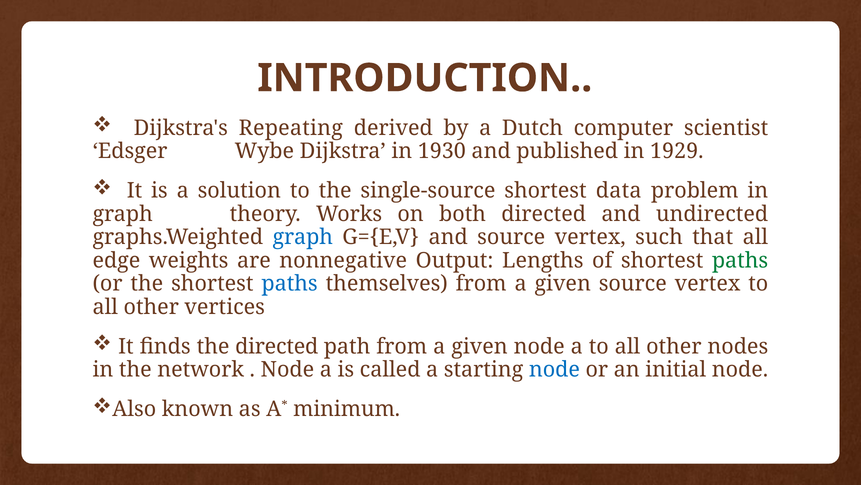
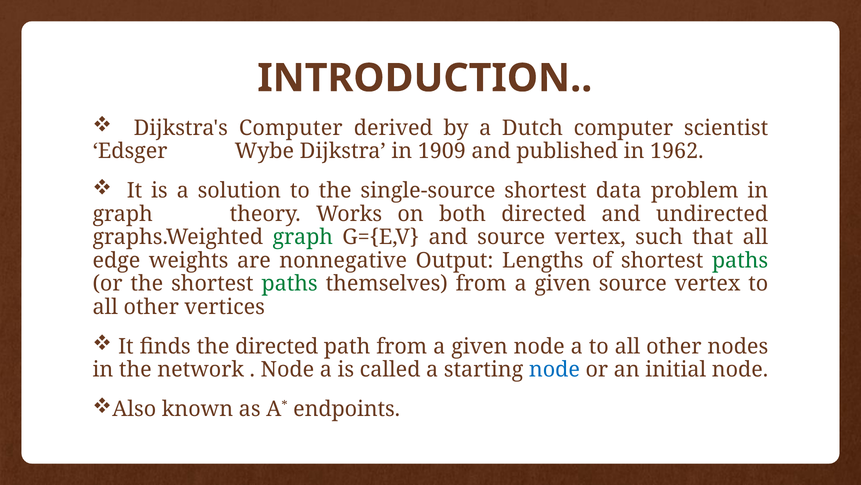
Dijkstra's Repeating: Repeating -> Computer
1930: 1930 -> 1909
1929: 1929 -> 1962
graph at (303, 237) colour: blue -> green
paths at (290, 283) colour: blue -> green
minimum: minimum -> endpoints
